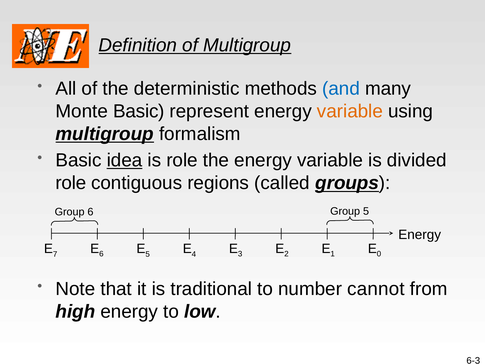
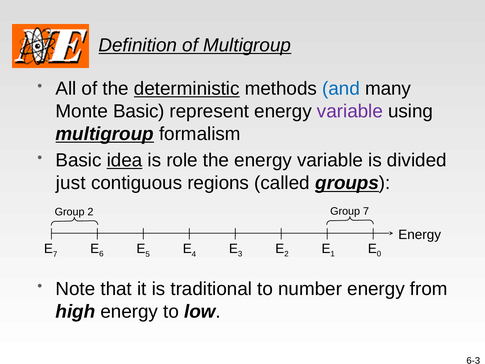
deterministic underline: none -> present
variable at (350, 111) colour: orange -> purple
role at (71, 183): role -> just
Group 5: 5 -> 7
Group 6: 6 -> 2
number cannot: cannot -> energy
